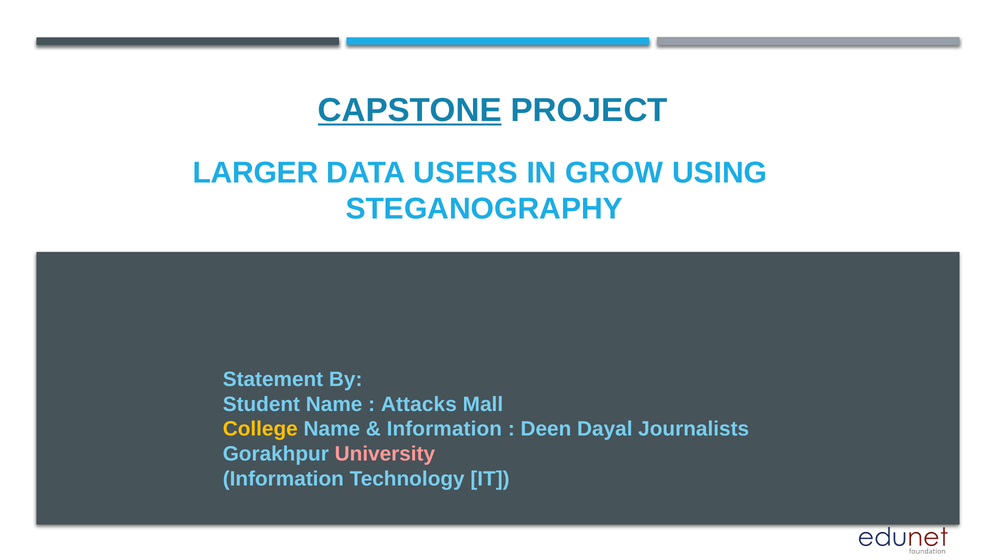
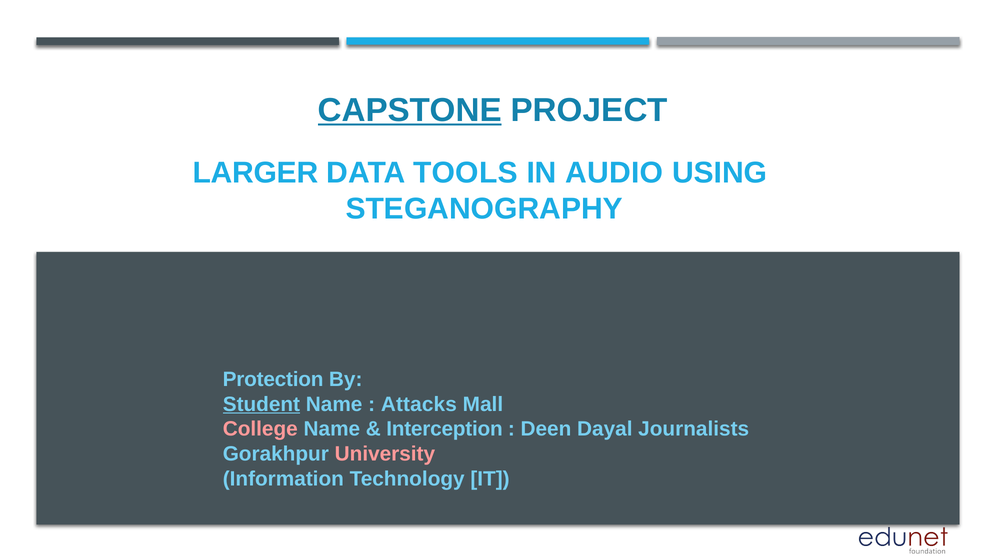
USERS: USERS -> TOOLS
GROW: GROW -> AUDIO
Statement: Statement -> Protection
Student underline: none -> present
College colour: yellow -> pink
Information at (444, 429): Information -> Interception
